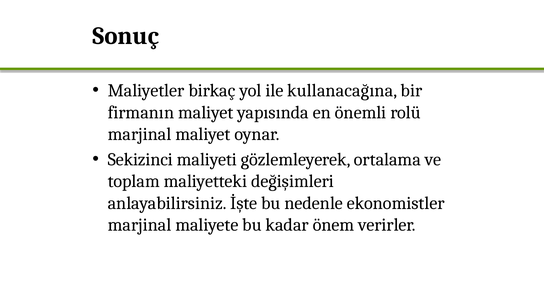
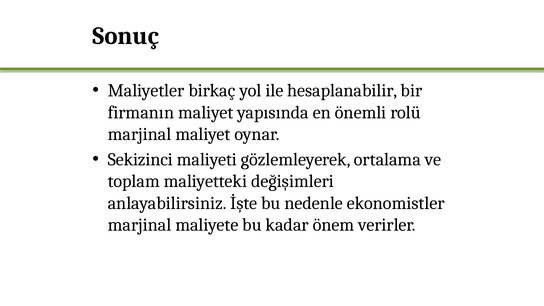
kullanacağına: kullanacağına -> hesaplanabilir
